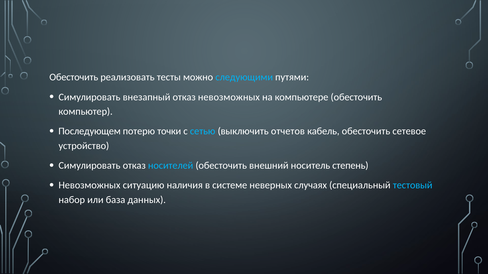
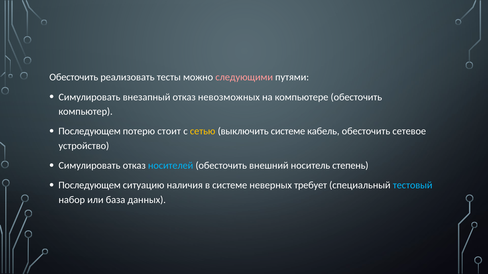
следующими colour: light blue -> pink
точки: точки -> стоит
сетью colour: light blue -> yellow
выключить отчетов: отчетов -> системе
Невозможных at (89, 186): Невозможных -> Последующем
случаях: случаях -> требует
